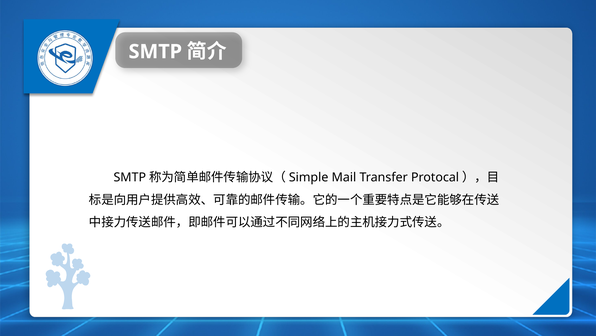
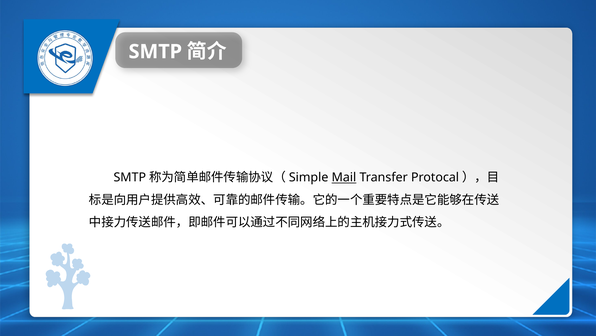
Mail underline: none -> present
